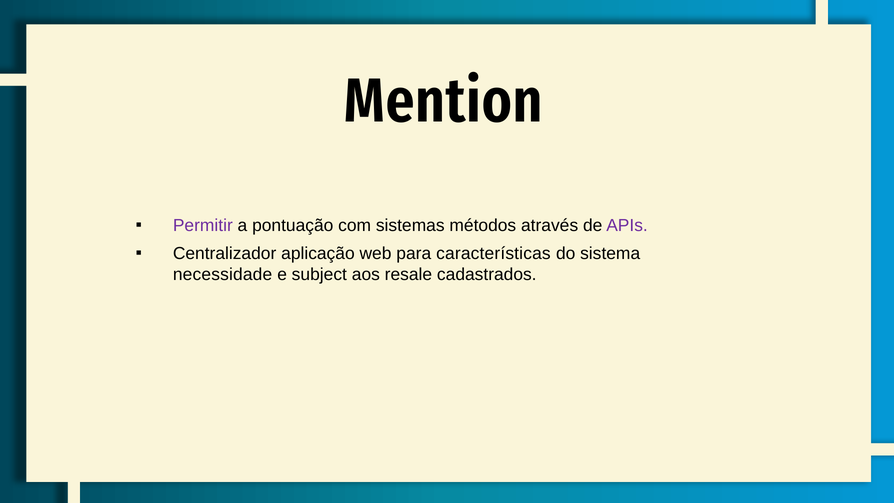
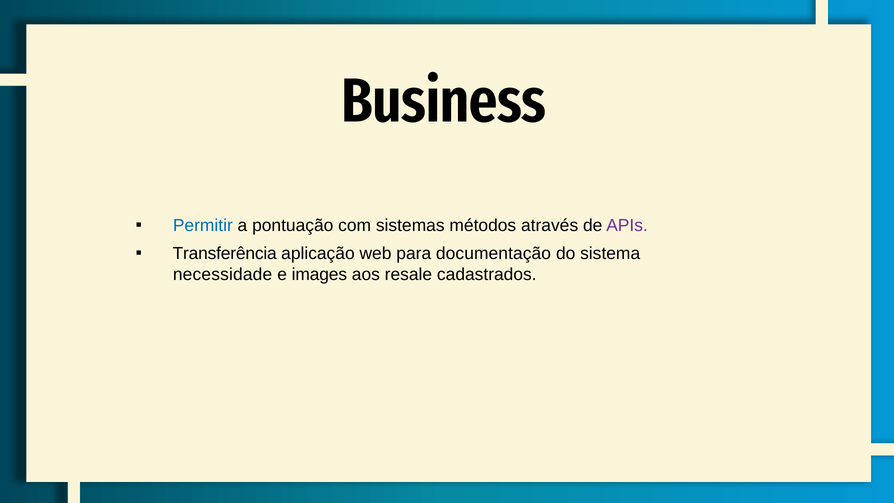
Mention: Mention -> Business
Permitir colour: purple -> blue
Centralizador: Centralizador -> Transferência
características: características -> documentação
subject: subject -> images
